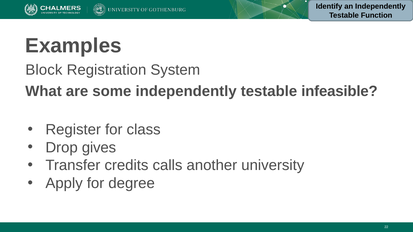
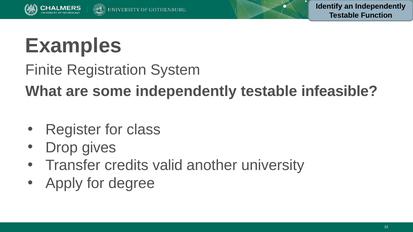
Block: Block -> Finite
calls: calls -> valid
